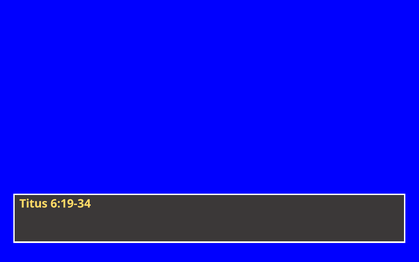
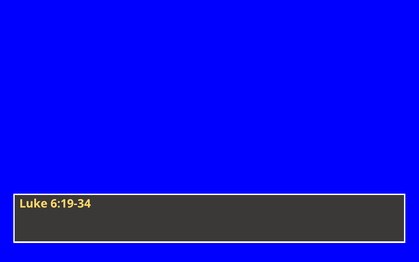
Titus: Titus -> Luke
